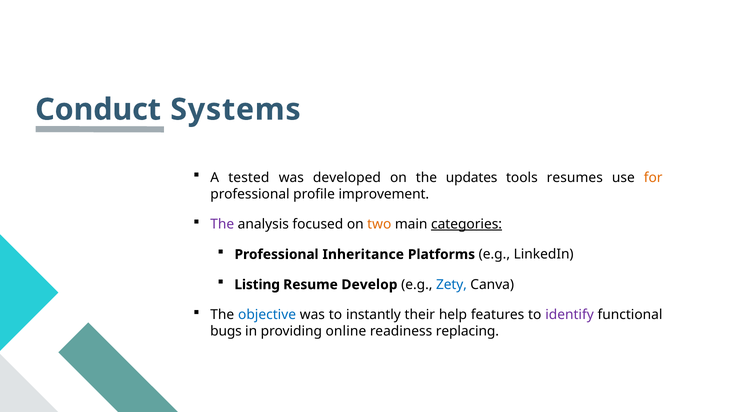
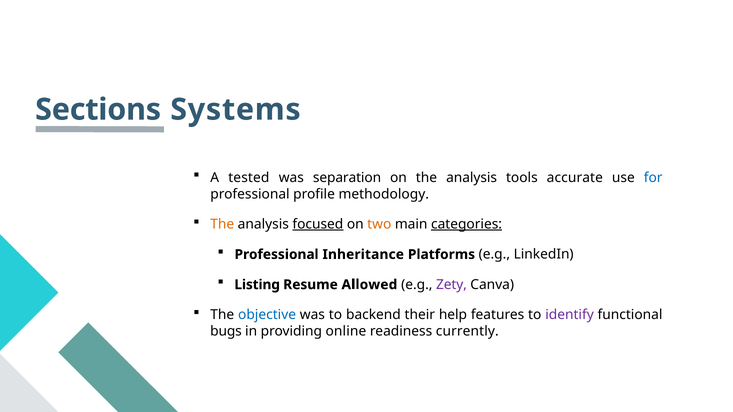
Conduct: Conduct -> Sections
developed: developed -> separation
on the updates: updates -> analysis
resumes: resumes -> accurate
for colour: orange -> blue
improvement: improvement -> methodology
The at (222, 224) colour: purple -> orange
focused underline: none -> present
Develop: Develop -> Allowed
Zety colour: blue -> purple
instantly: instantly -> backend
replacing: replacing -> currently
